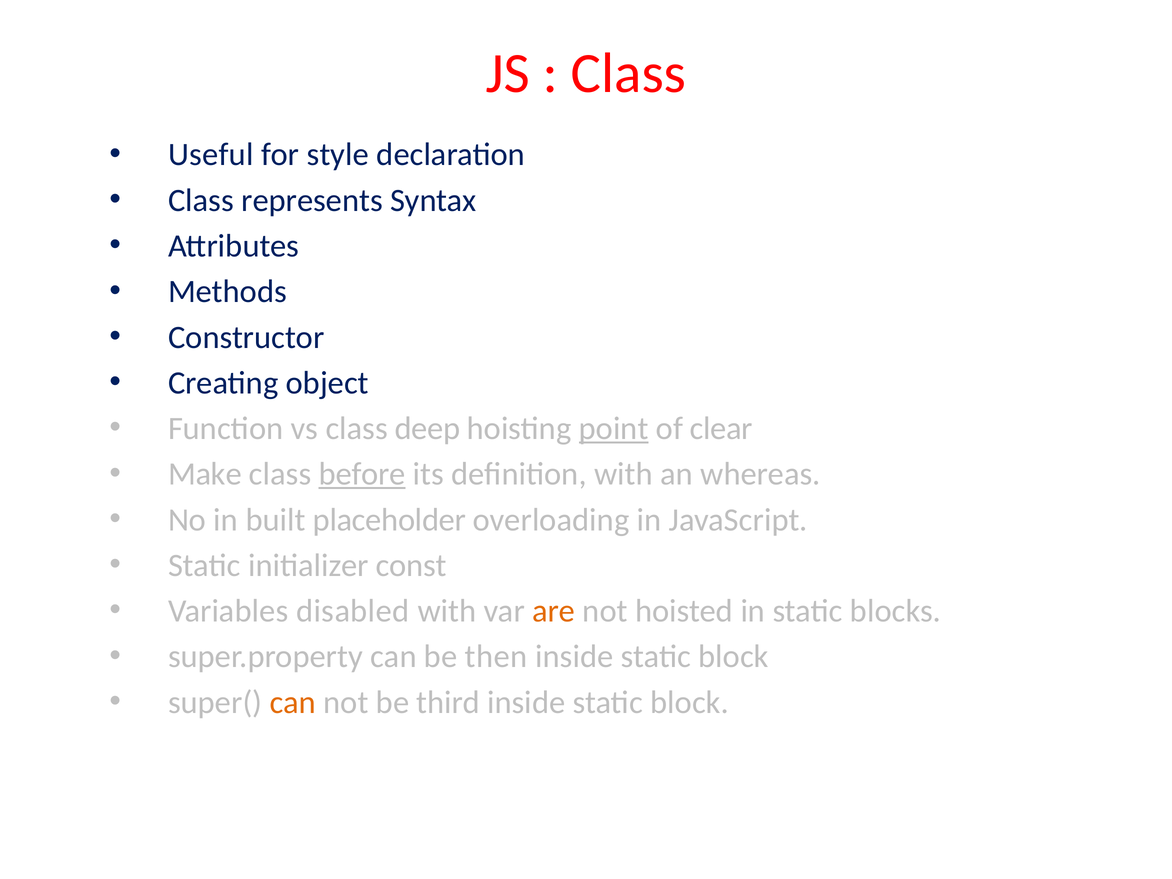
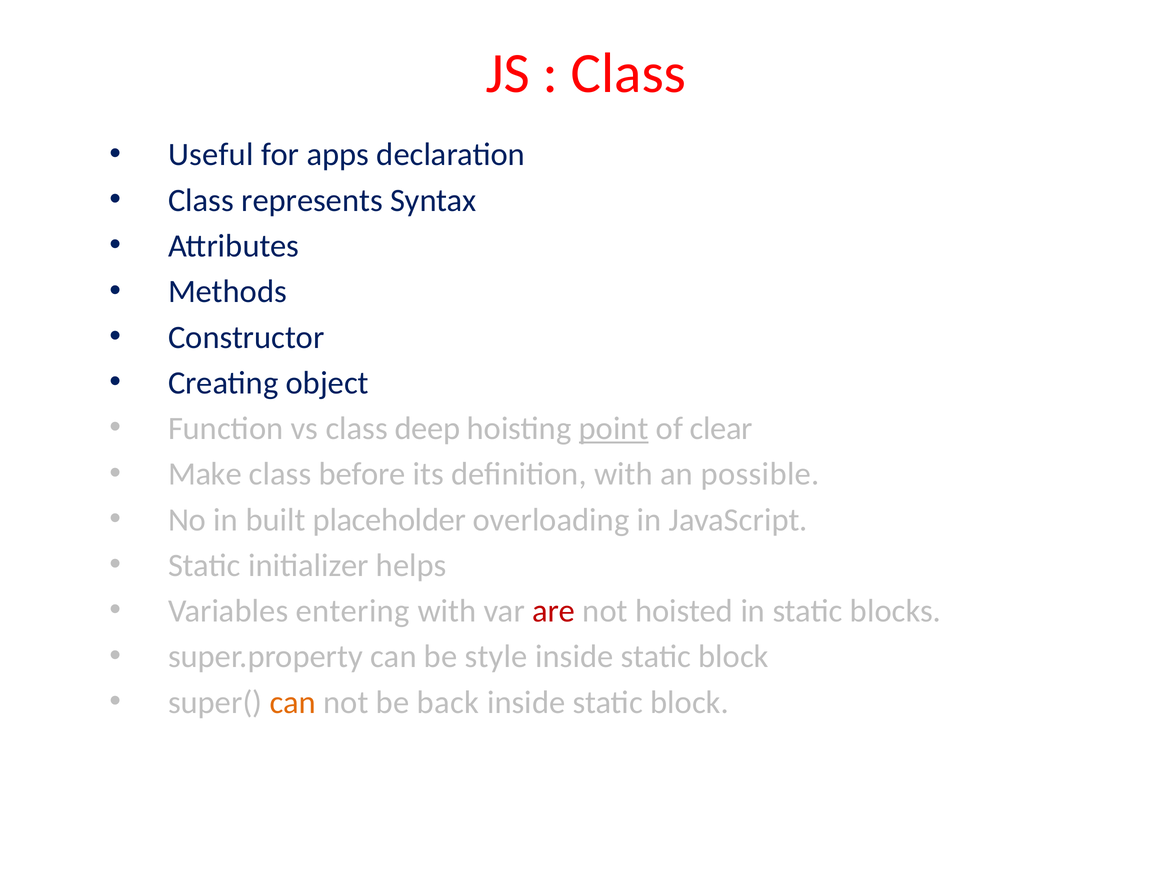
style: style -> apps
before underline: present -> none
whereas: whereas -> possible
const: const -> helps
disabled: disabled -> entering
are colour: orange -> red
then: then -> style
third: third -> back
